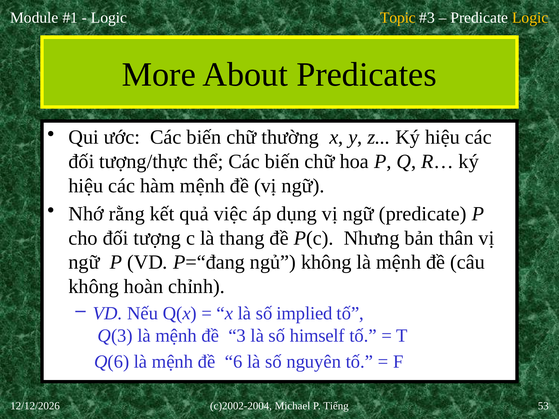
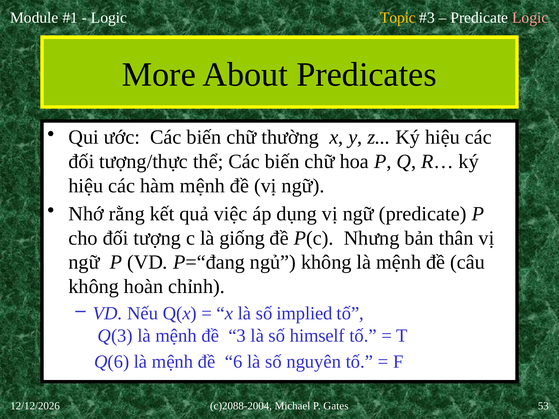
Logic at (530, 18) colour: yellow -> pink
thang: thang -> giống
c)2002-2004: c)2002-2004 -> c)2088-2004
Tiếng: Tiếng -> Gates
